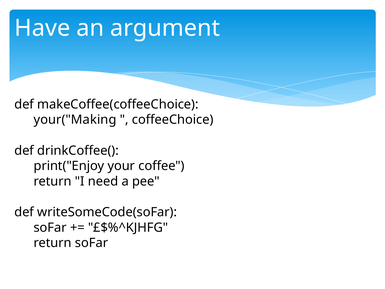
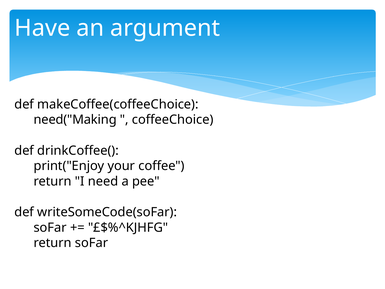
your("Making: your("Making -> need("Making
